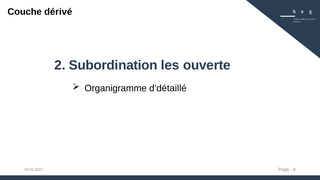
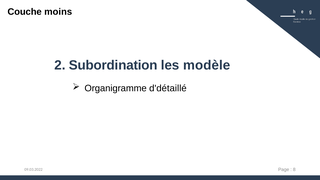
dérivé: dérivé -> moins
ouverte: ouverte -> modèle
